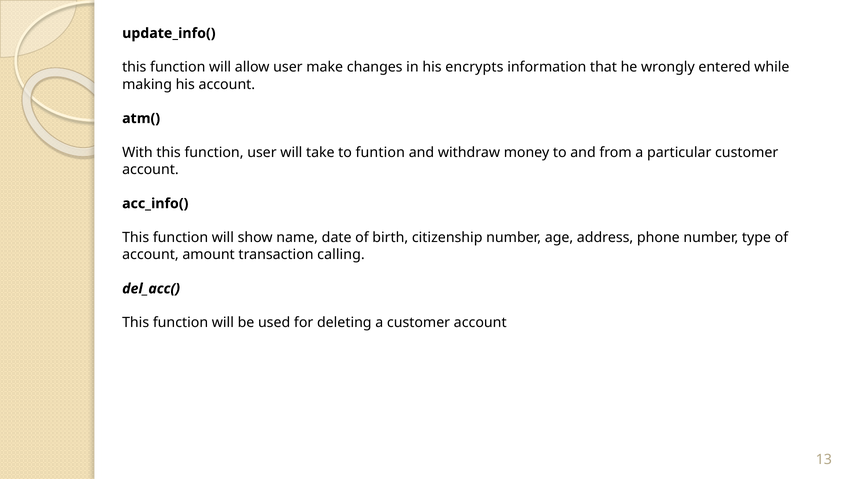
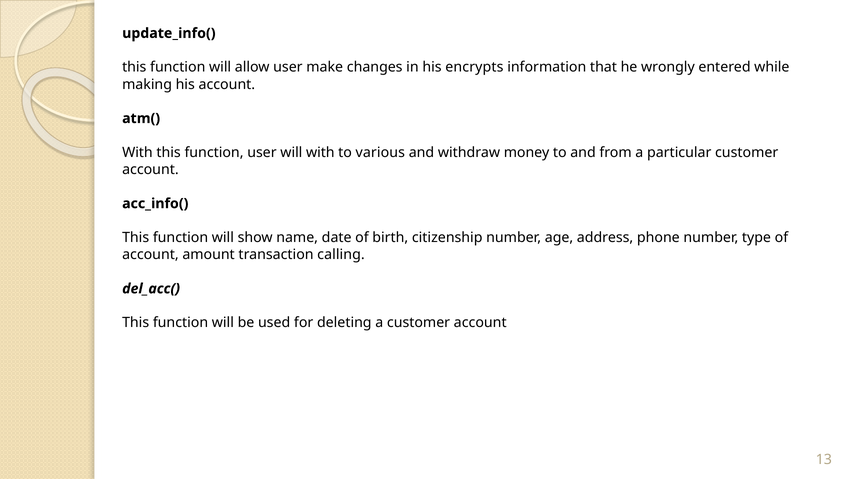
will take: take -> with
funtion: funtion -> various
